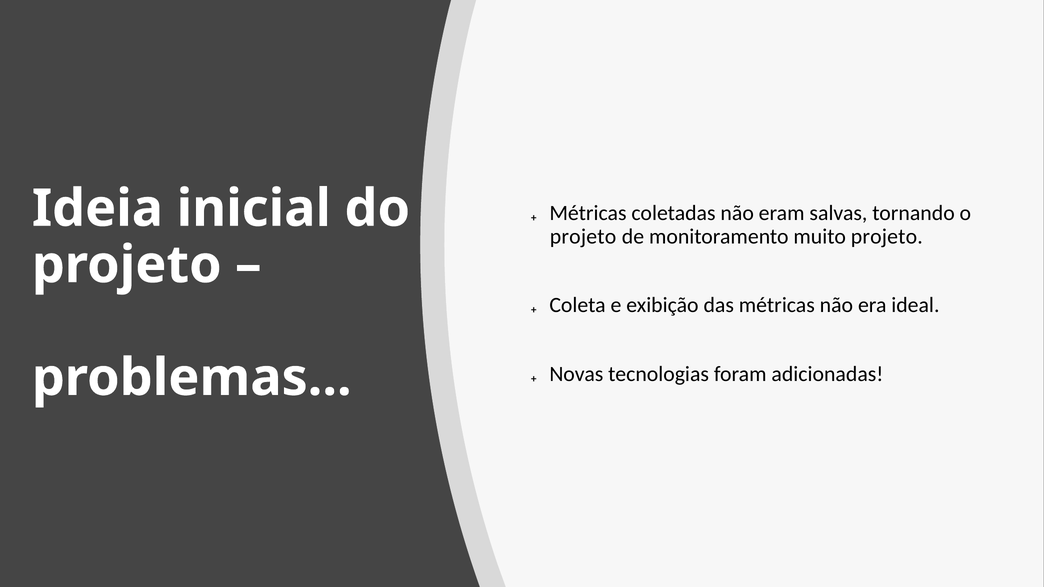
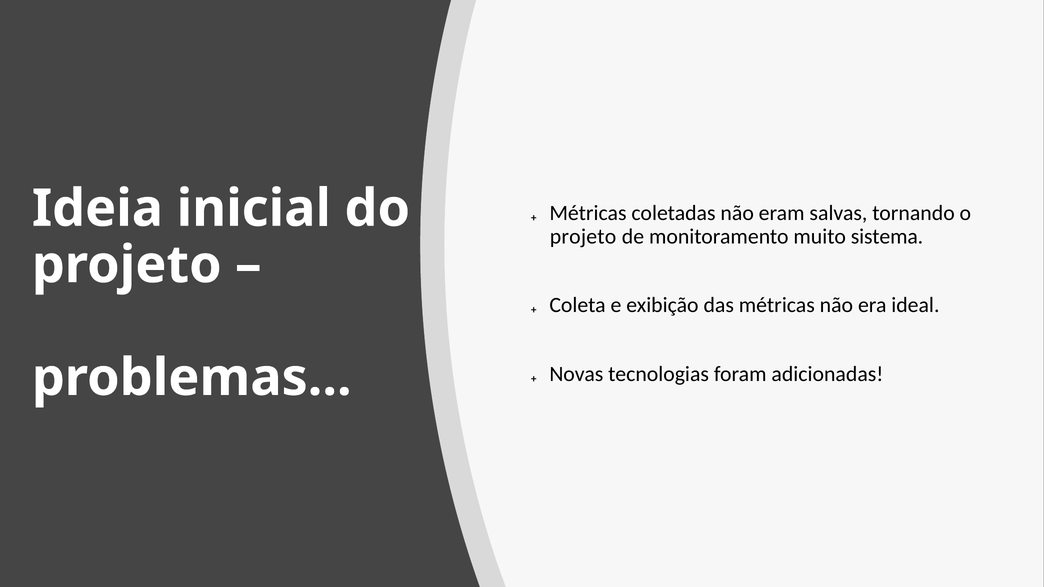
muito projeto: projeto -> sistema
